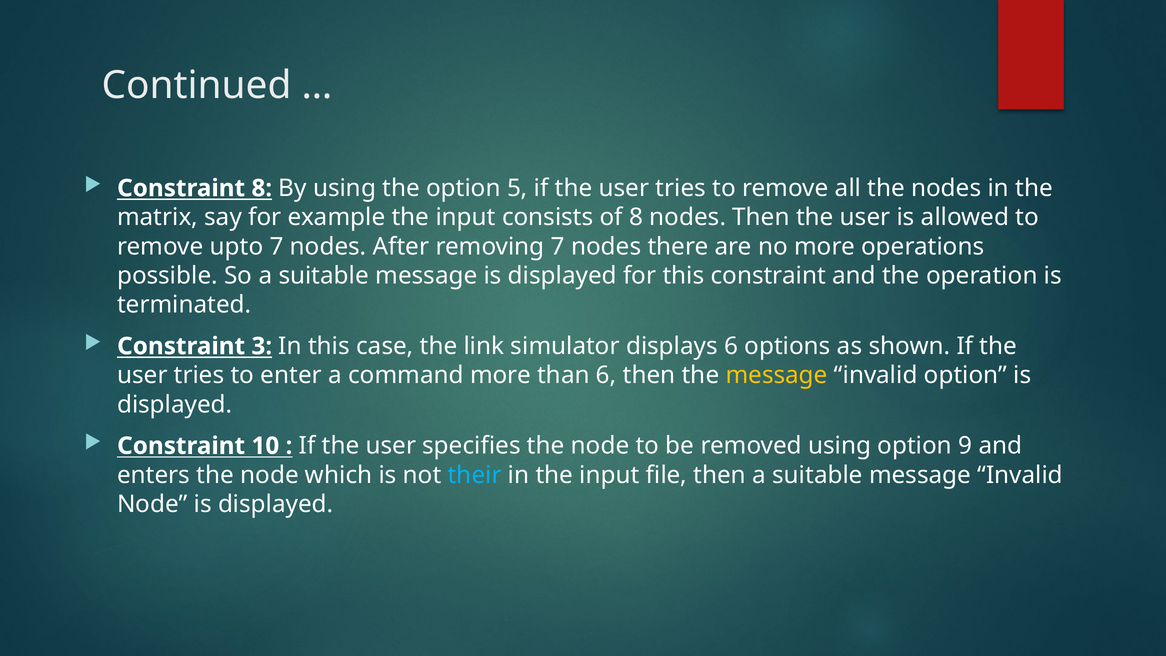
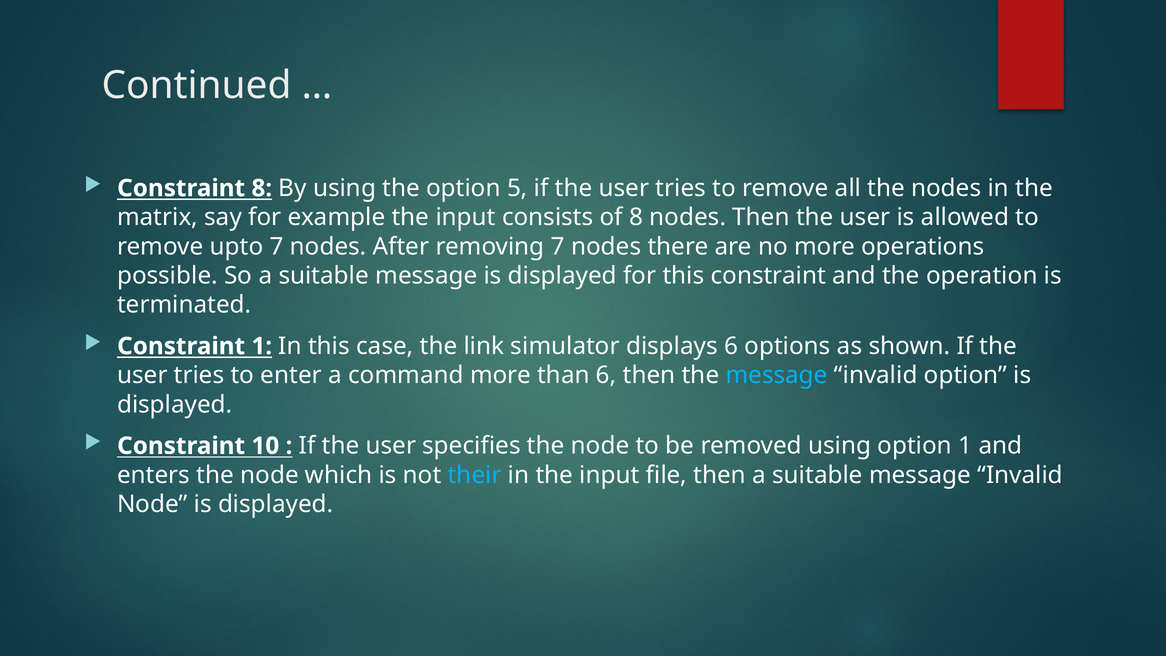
Constraint 3: 3 -> 1
message at (777, 375) colour: yellow -> light blue
option 9: 9 -> 1
